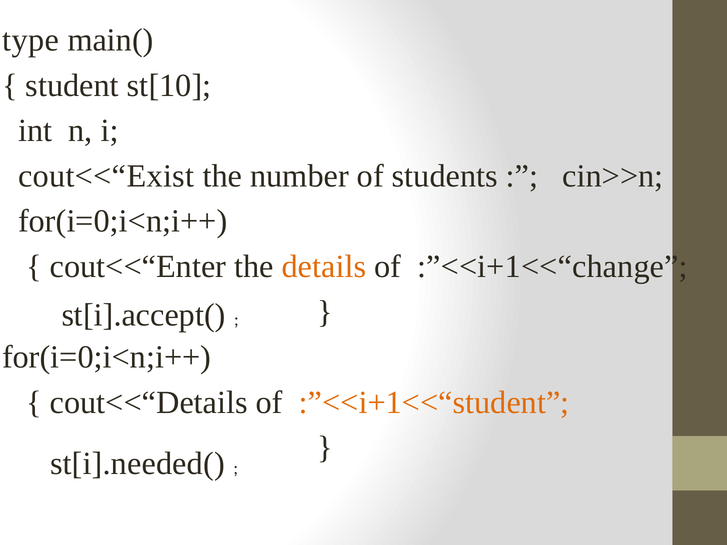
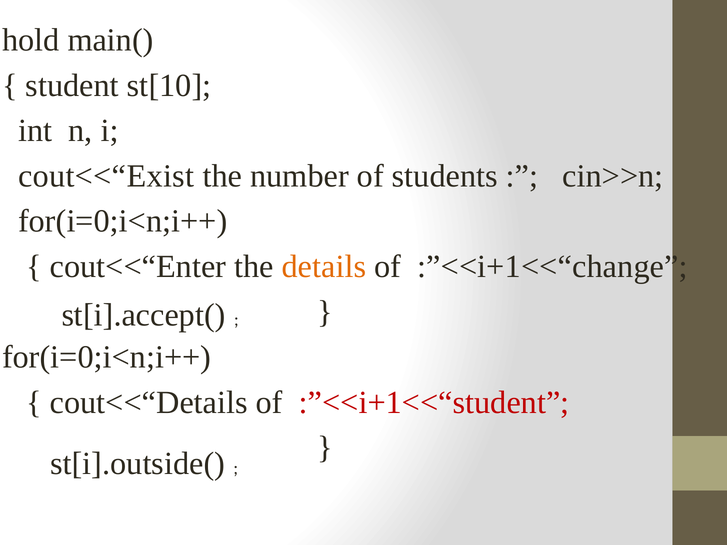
type: type -> hold
:”<<i+1<<“student colour: orange -> red
st[i].needed(: st[i].needed( -> st[i].outside(
